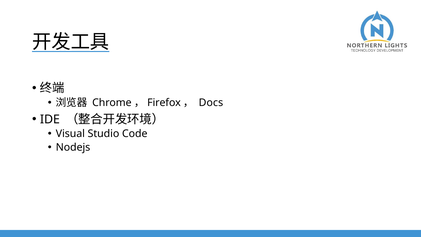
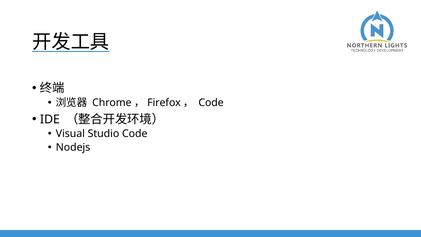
Docs at (211, 103): Docs -> Code
